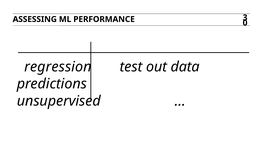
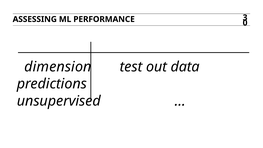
regression: regression -> dimension
